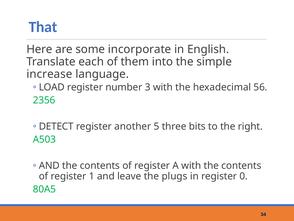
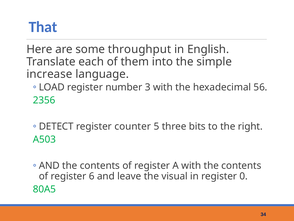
incorporate: incorporate -> throughput
another: another -> counter
1: 1 -> 6
plugs: plugs -> visual
